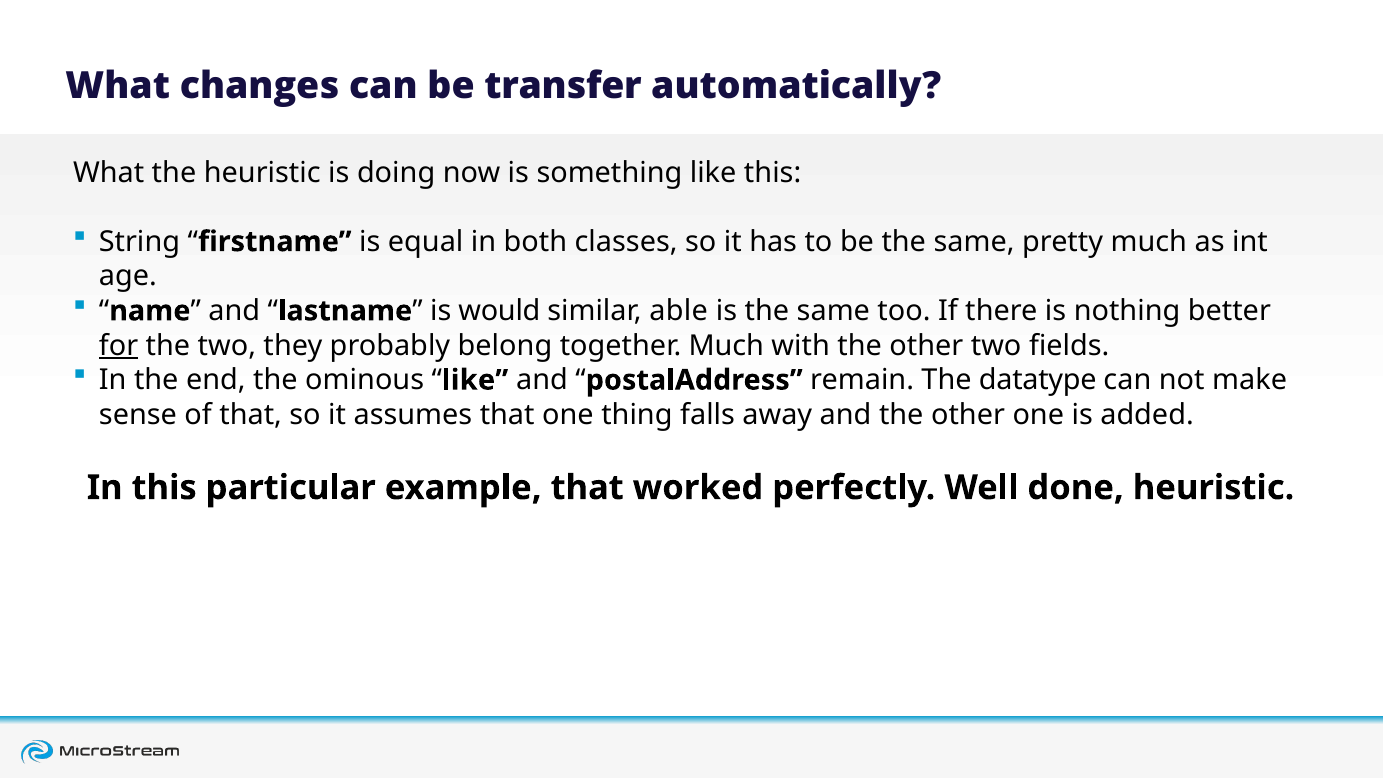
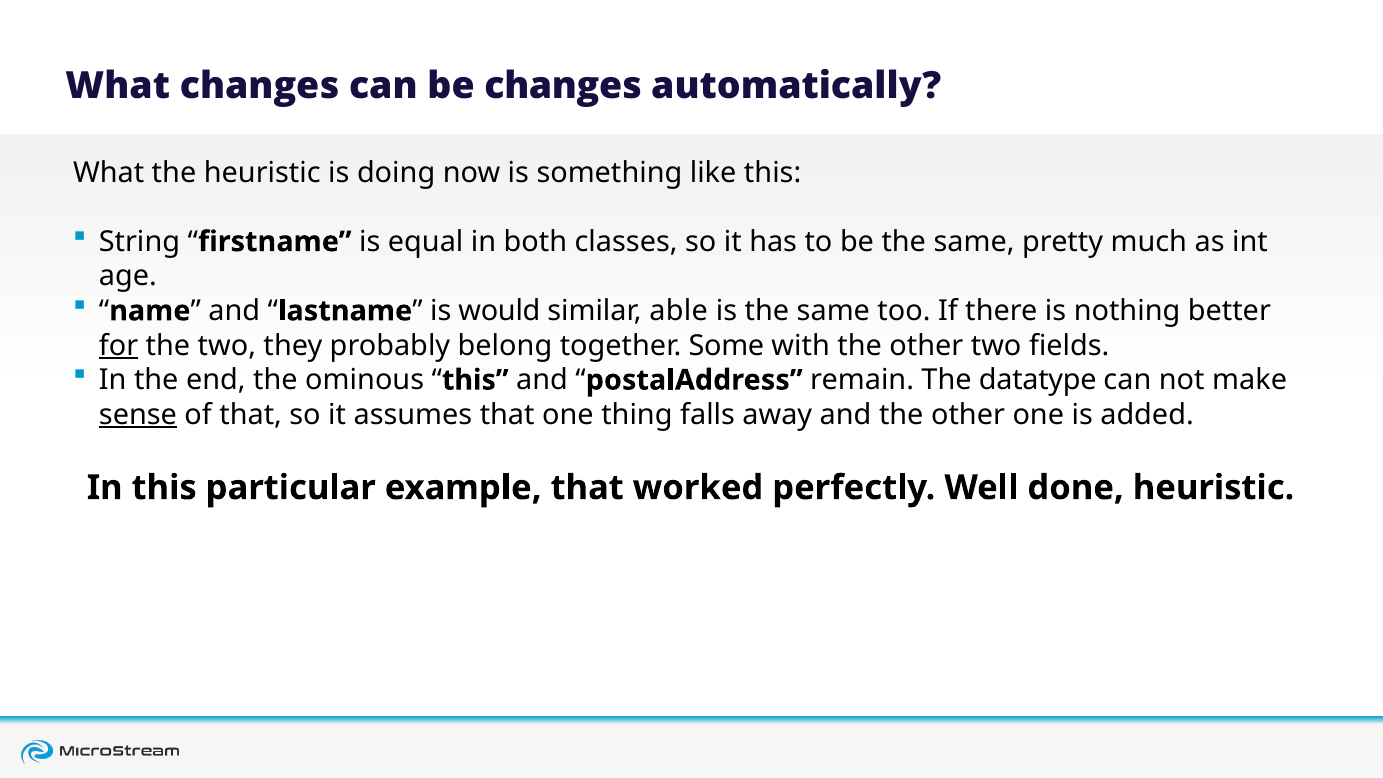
be transfer: transfer -> changes
together Much: Much -> Some
like at (475, 380): like -> this
sense underline: none -> present
